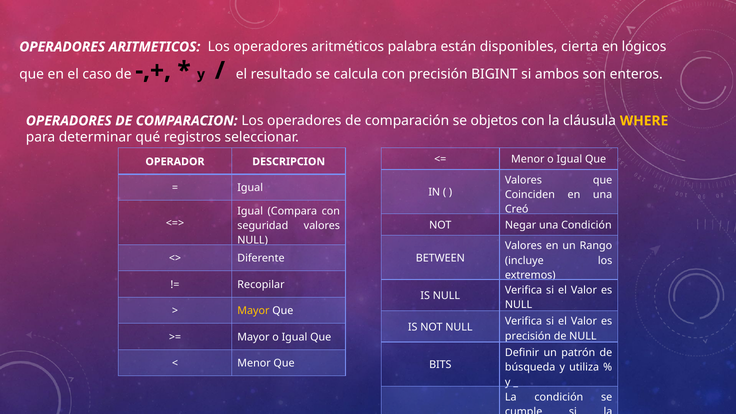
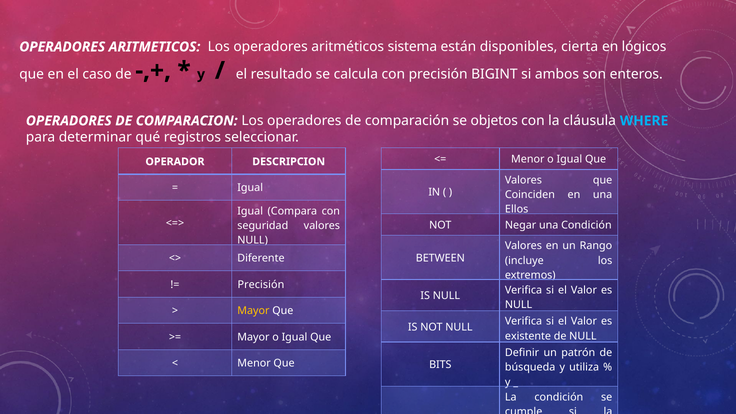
palabra: palabra -> sistema
WHERE colour: yellow -> light blue
Creó: Creó -> Ellos
Recopilar at (261, 285): Recopilar -> Precisión
precisión at (528, 336): precisión -> existente
